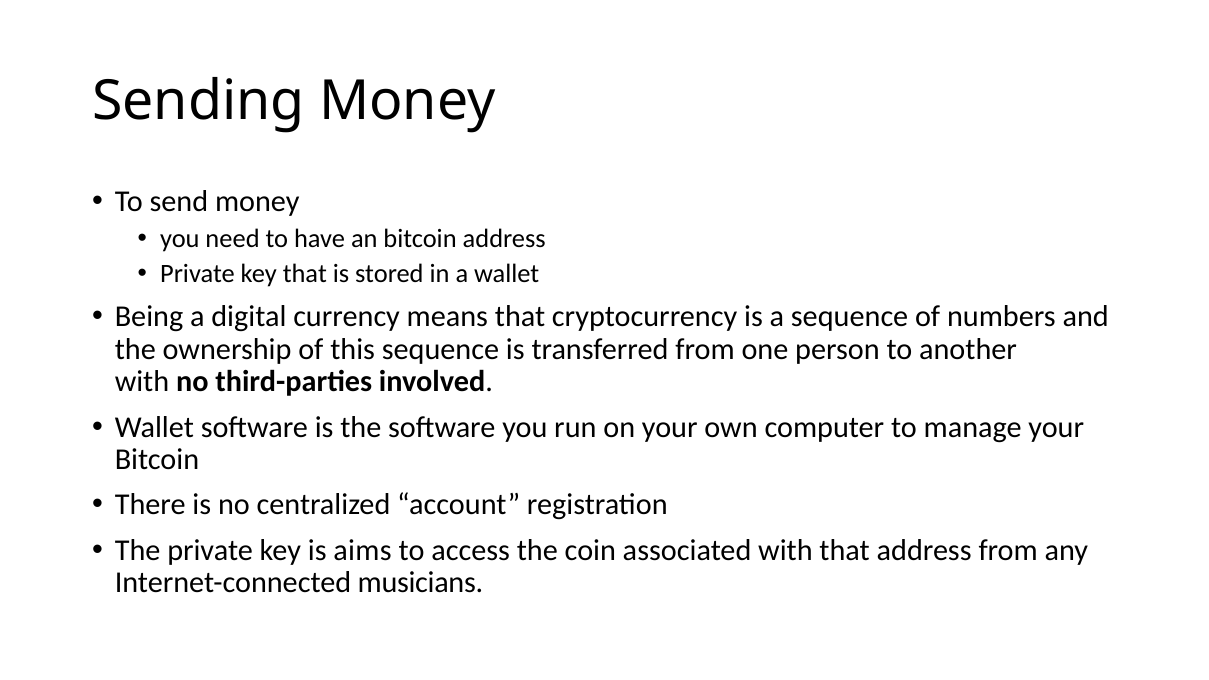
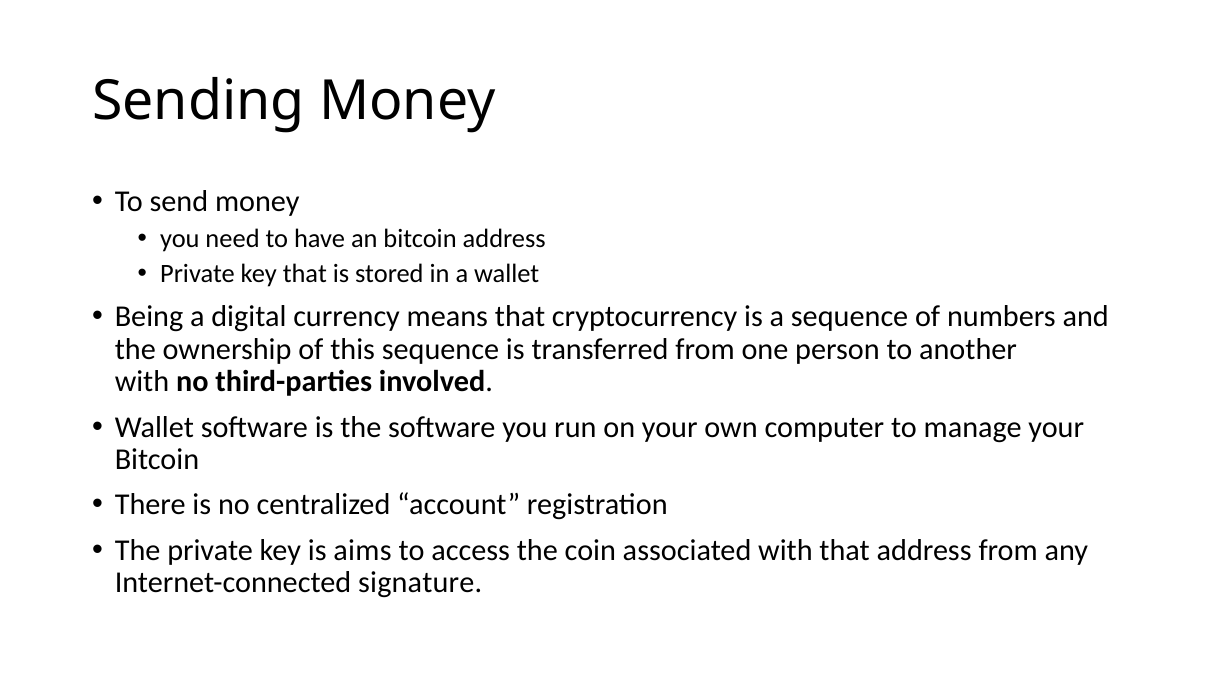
musicians: musicians -> signature
